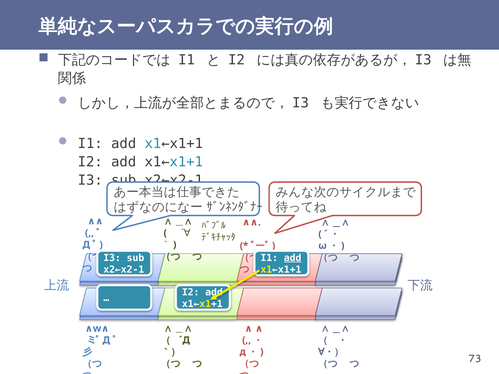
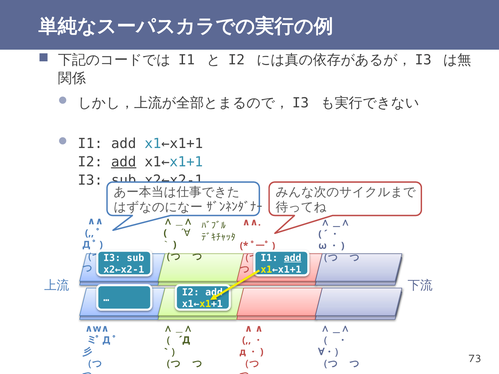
add at (124, 162) underline: none -> present
